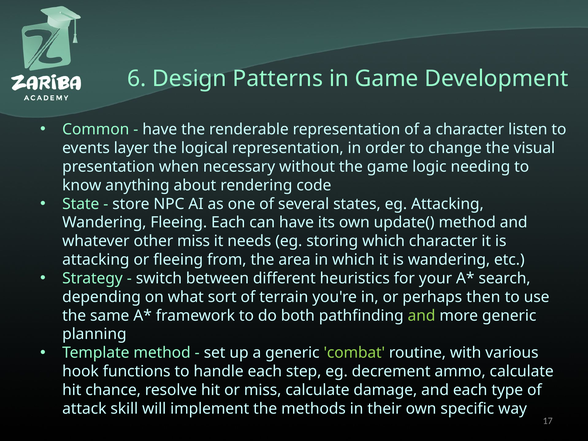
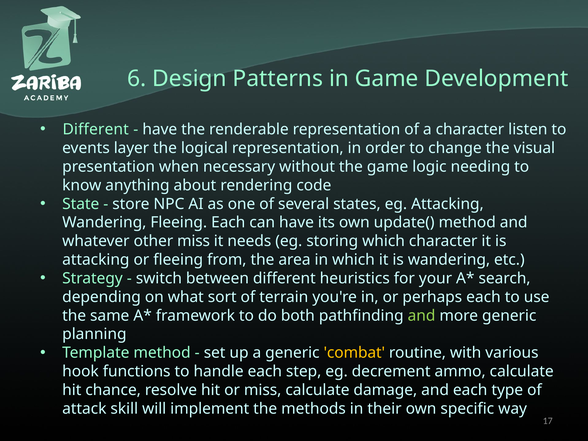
Common at (96, 129): Common -> Different
perhaps then: then -> each
combat colour: light green -> yellow
